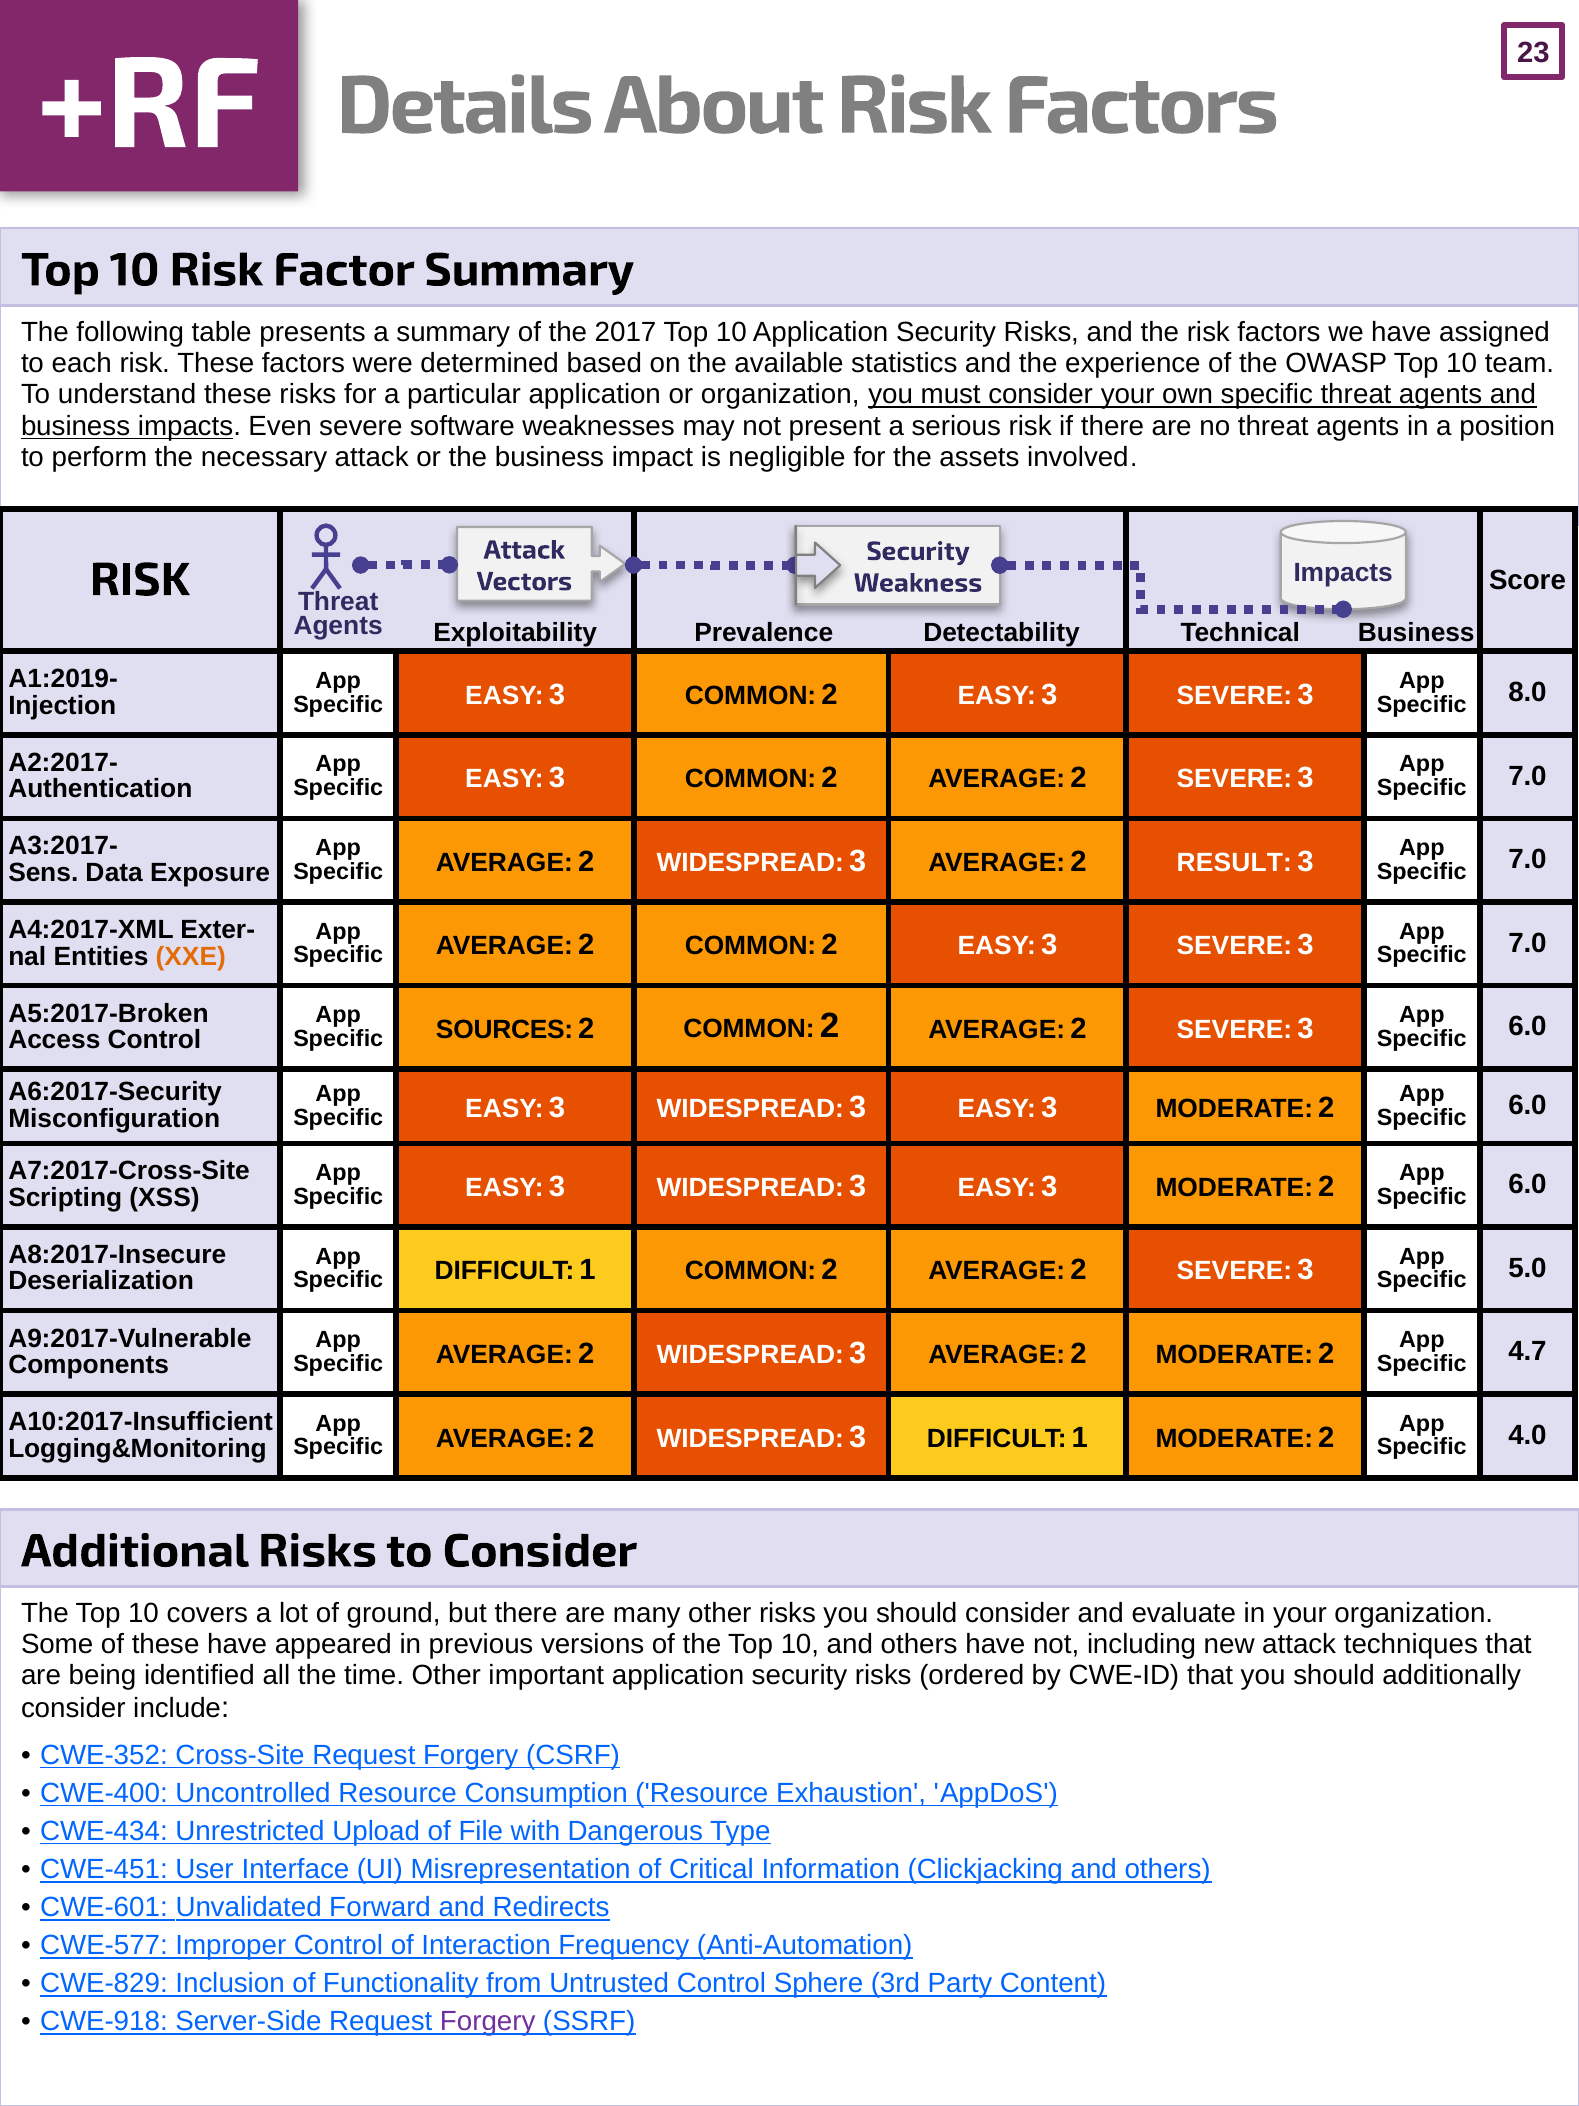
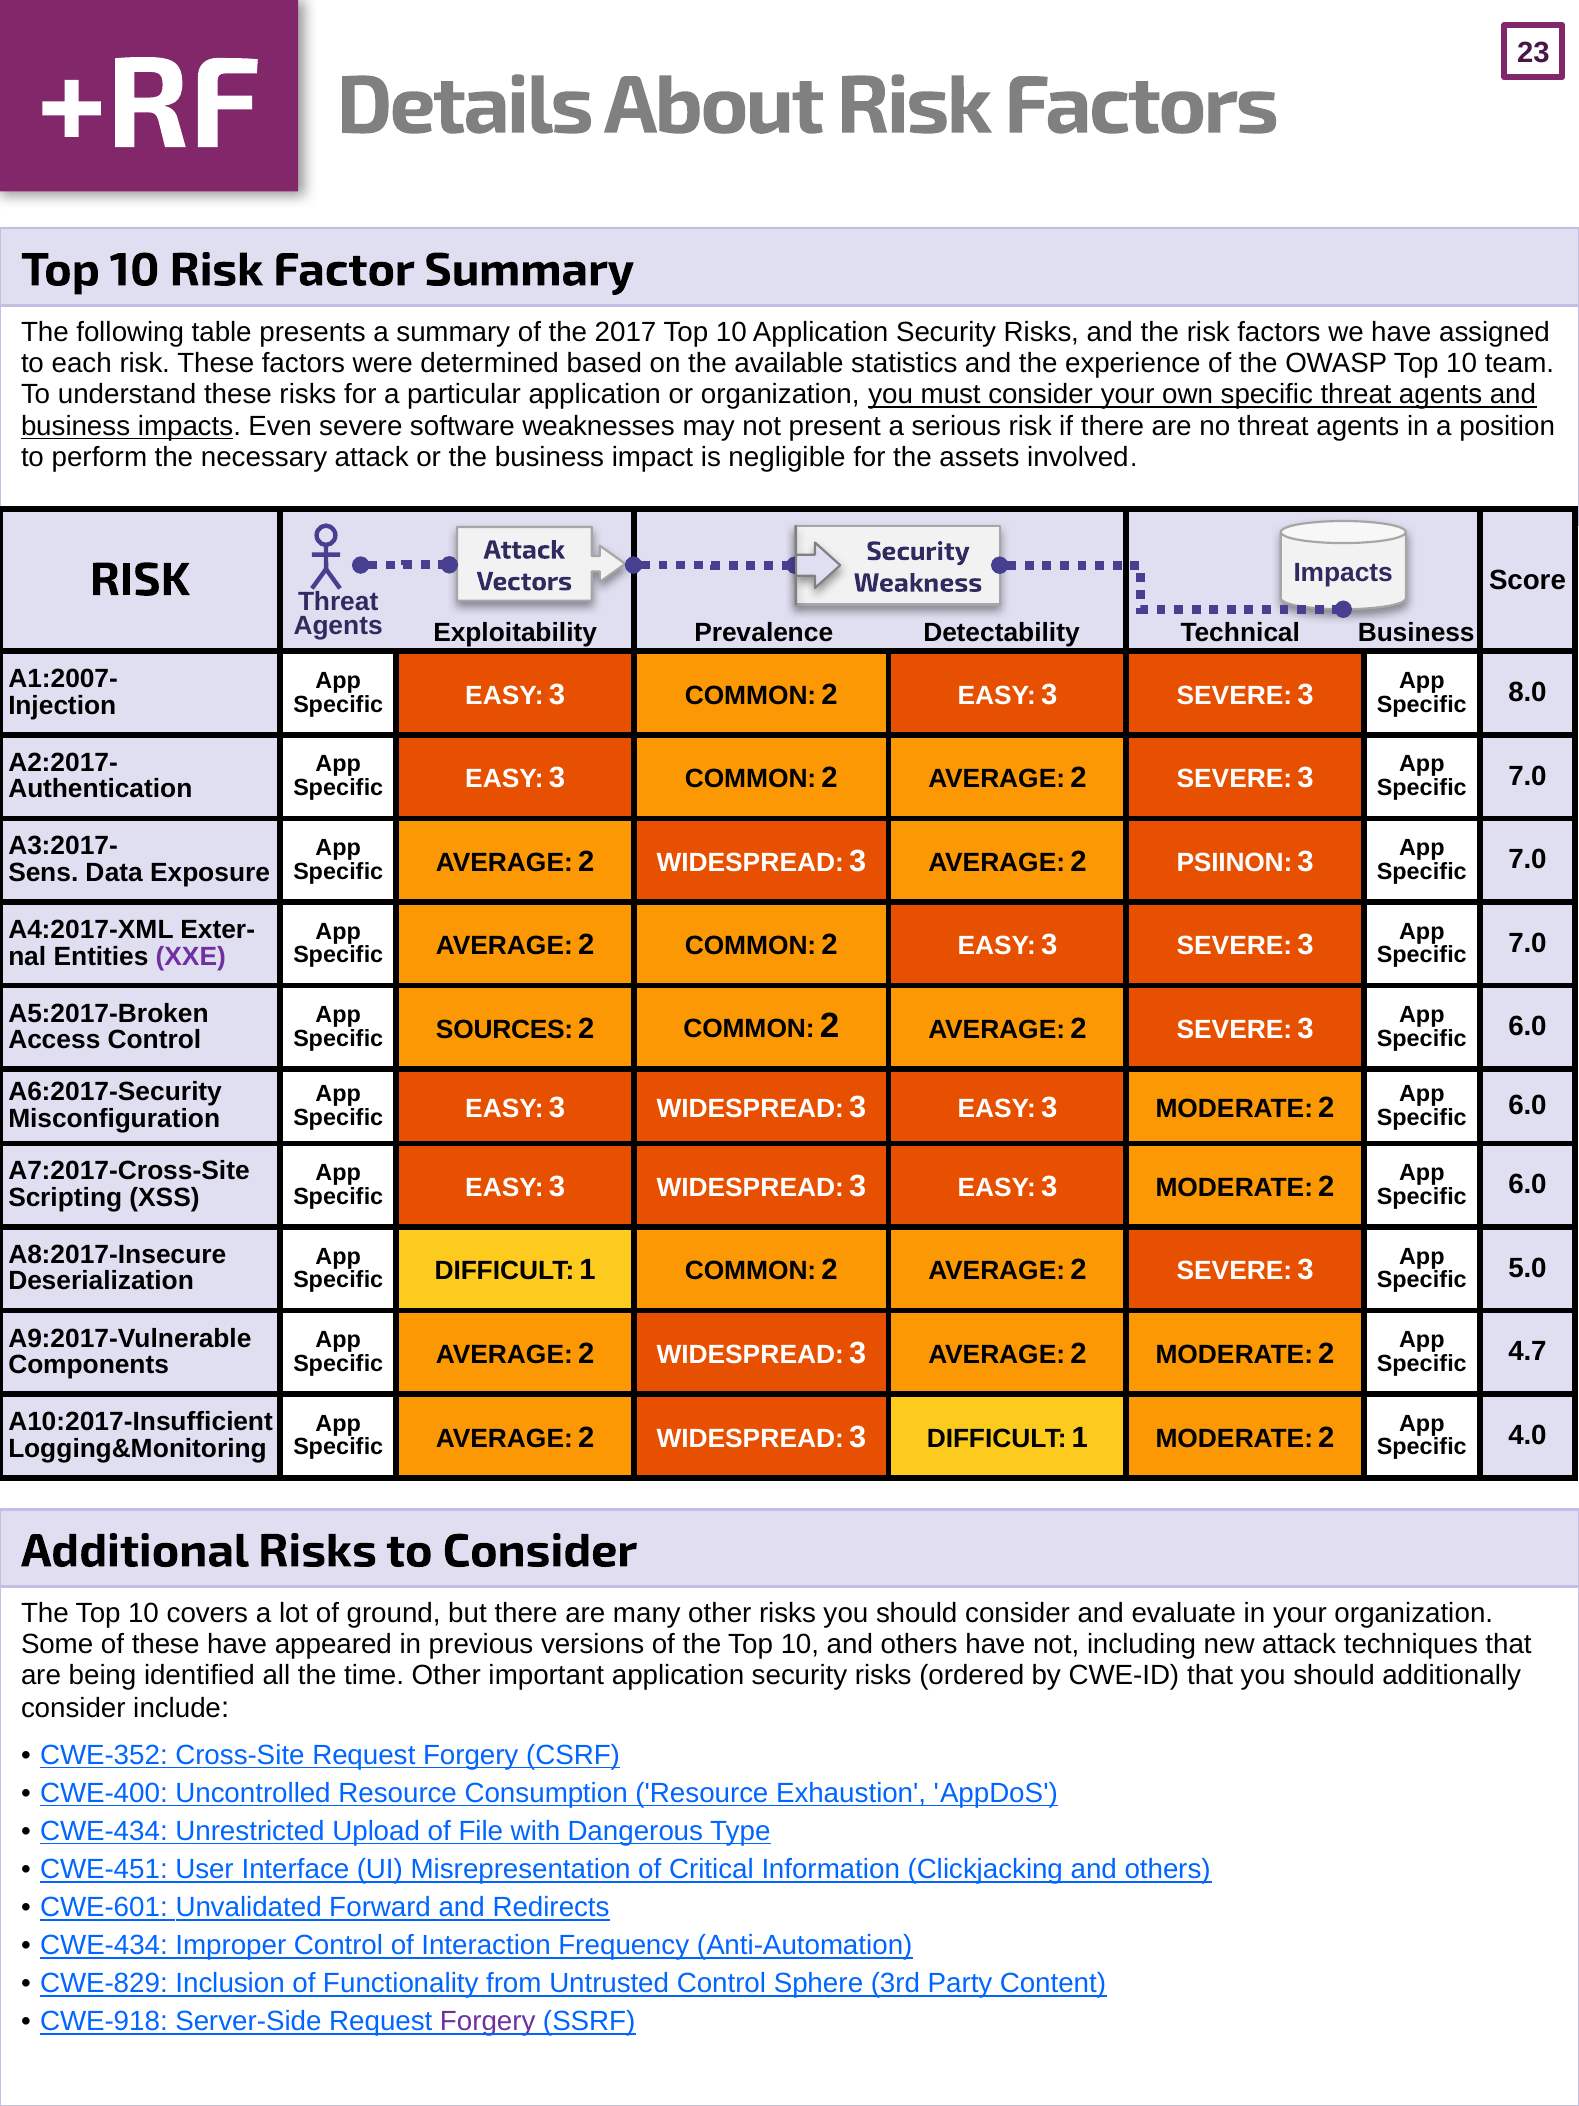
A1:2019-: A1:2019- -> A1:2007-
RESULT: RESULT -> PSIINON
XXE colour: orange -> purple
CWE-577 at (104, 1945): CWE-577 -> CWE-434
